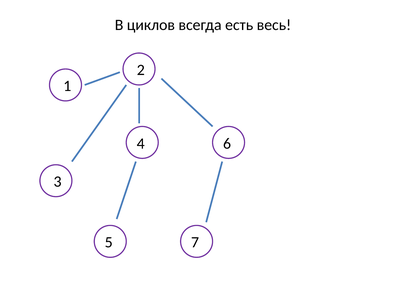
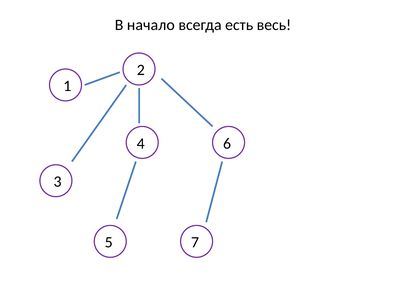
циклов: циклов -> начало
